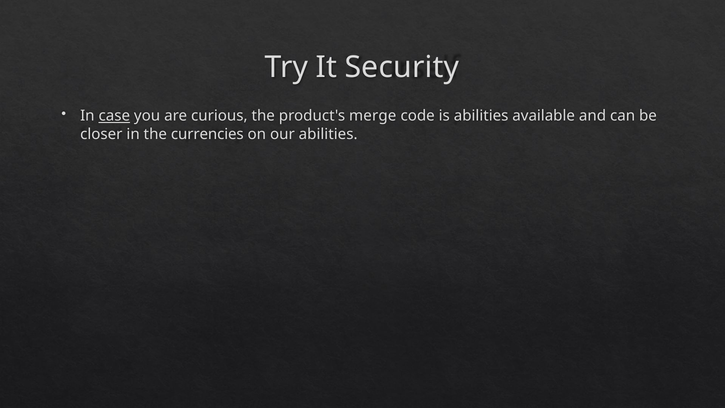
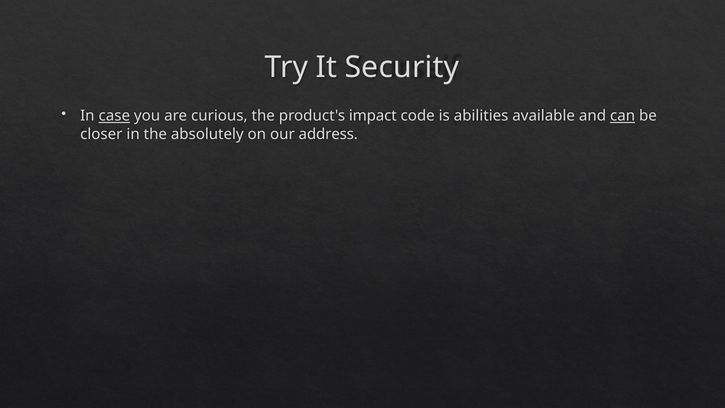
merge: merge -> impact
can underline: none -> present
currencies: currencies -> absolutely
our abilities: abilities -> address
